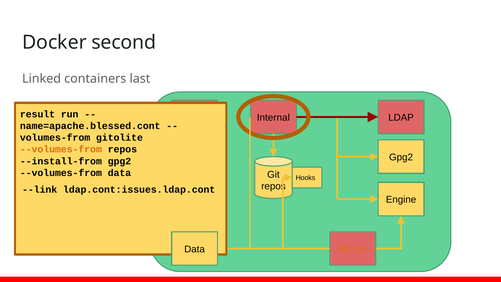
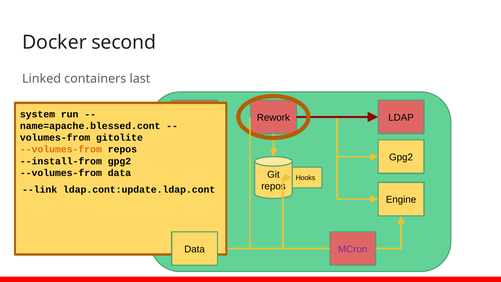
result: result -> system
Internal: Internal -> Rework
ldap.cont:issues.ldap.cont: ldap.cont:issues.ldap.cont -> ldap.cont:update.ldap.cont
MCron colour: orange -> purple
